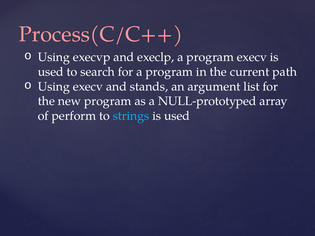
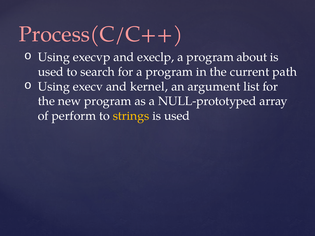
program execv: execv -> about
stands: stands -> kernel
strings colour: light blue -> yellow
